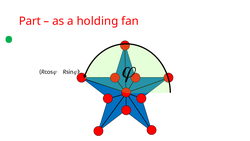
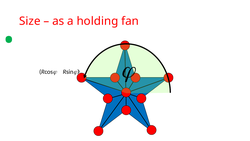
Part: Part -> Size
